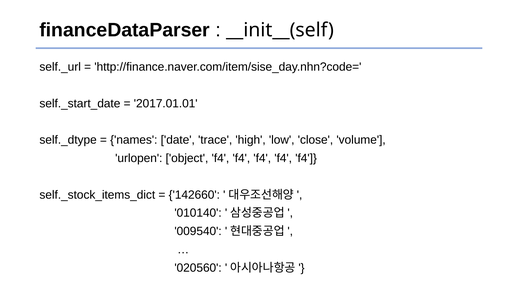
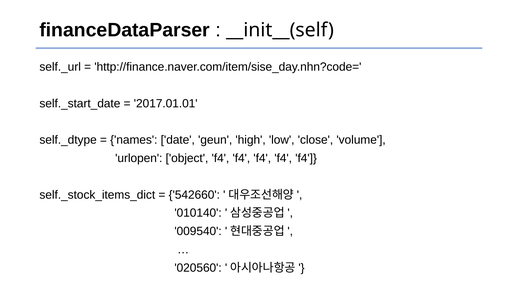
trace: trace -> geun
142660: 142660 -> 542660
